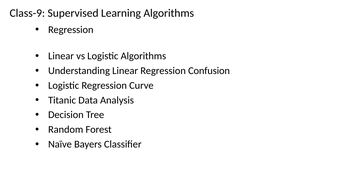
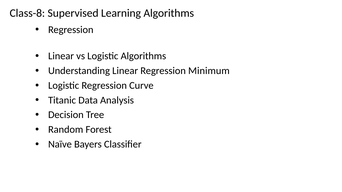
Class-9: Class-9 -> Class-8
Confusion: Confusion -> Minimum
